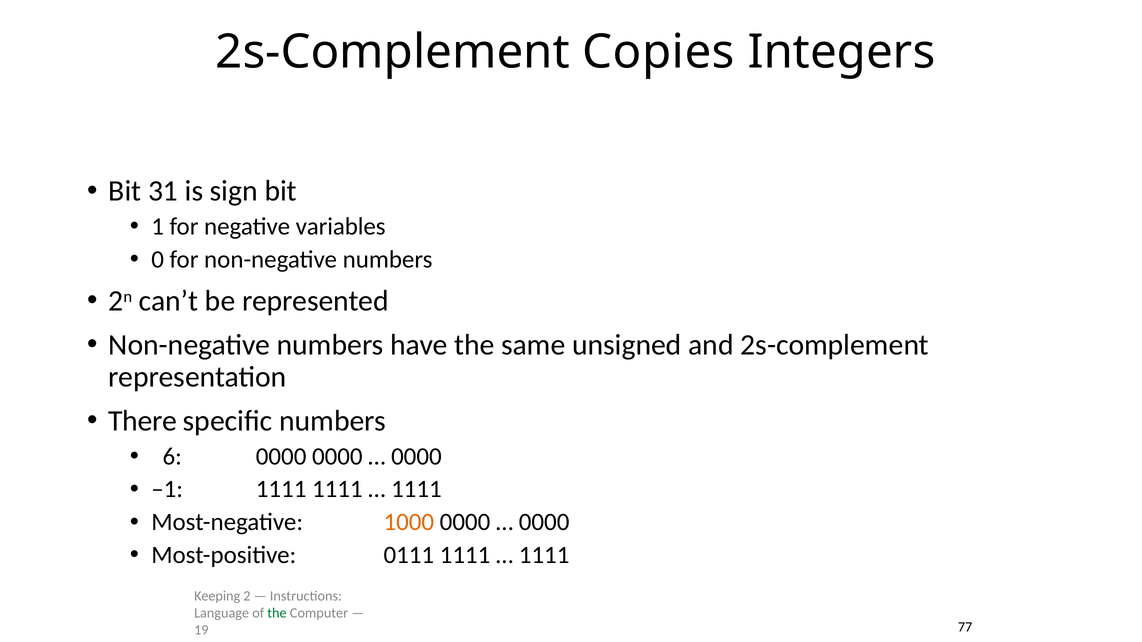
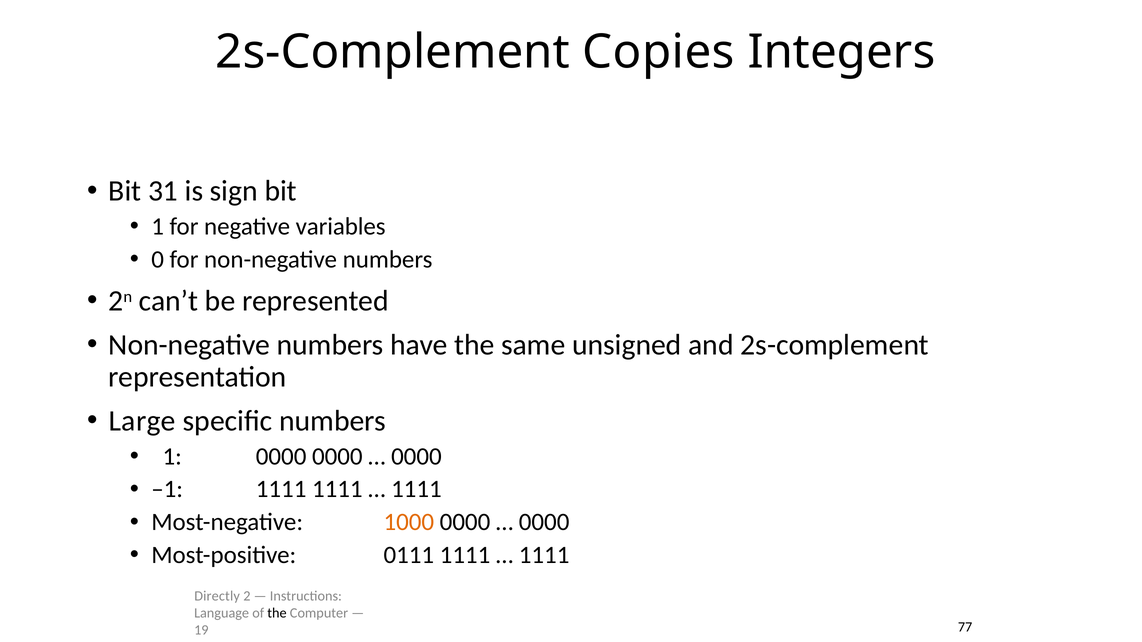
There: There -> Large
6 at (172, 457): 6 -> 1
Keeping: Keeping -> Directly
the at (277, 613) colour: green -> black
